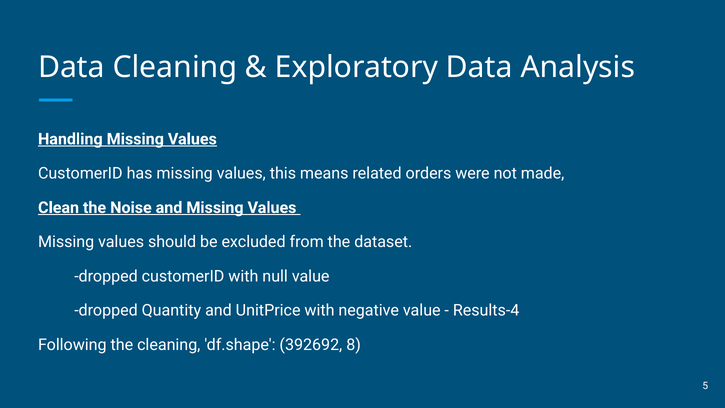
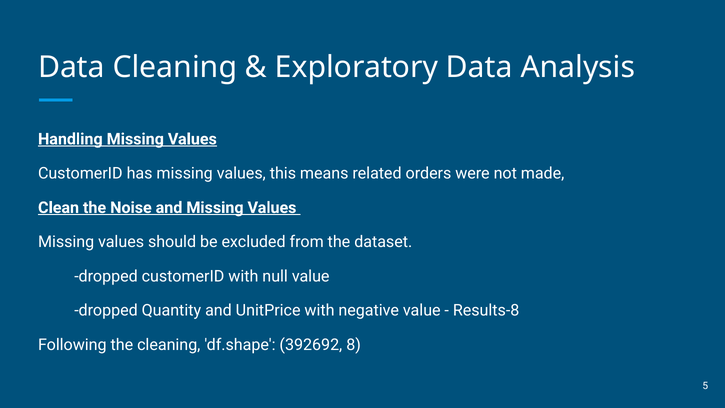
Results-4: Results-4 -> Results-8
